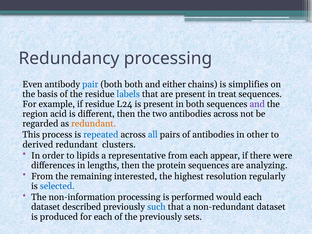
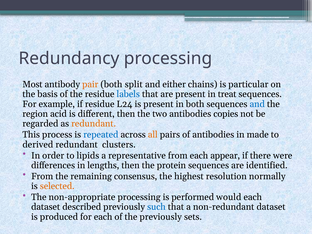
Even: Even -> Most
pair colour: blue -> orange
both both: both -> split
simplifies: simplifies -> particular
and at (257, 104) colour: purple -> blue
antibodies across: across -> copies
all colour: blue -> orange
other: other -> made
analyzing: analyzing -> identified
interested: interested -> consensus
regularly: regularly -> normally
selected colour: blue -> orange
non-information: non-information -> non-appropriate
